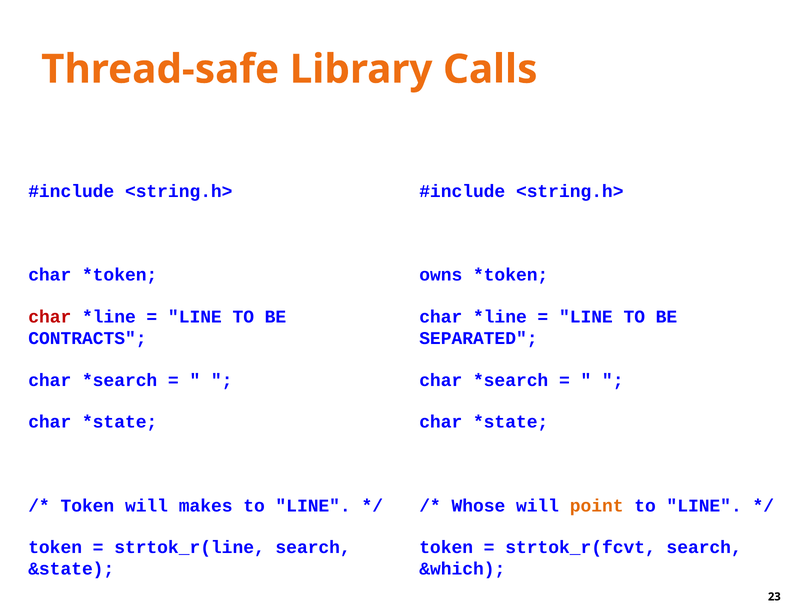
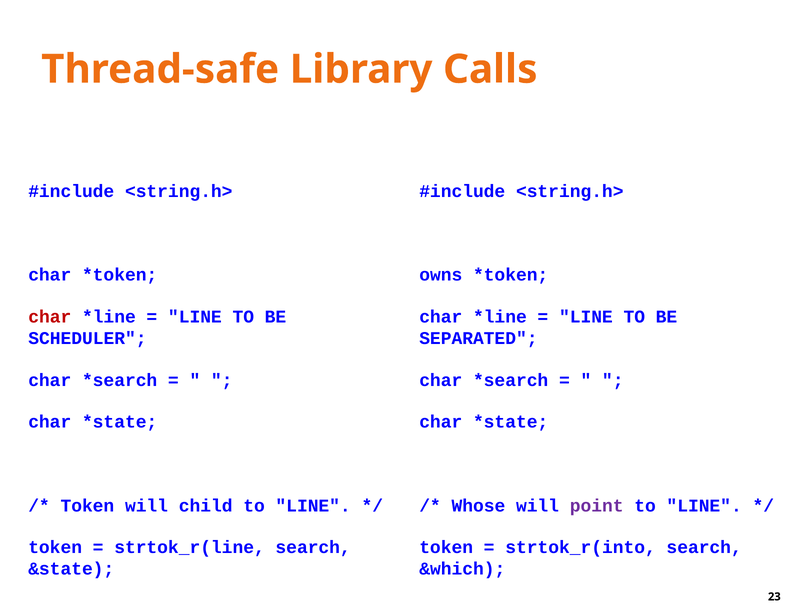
CONTRACTS: CONTRACTS -> SCHEDULER
makes: makes -> child
point at (597, 505) colour: orange -> purple
strtok_r(fcvt: strtok_r(fcvt -> strtok_r(into
